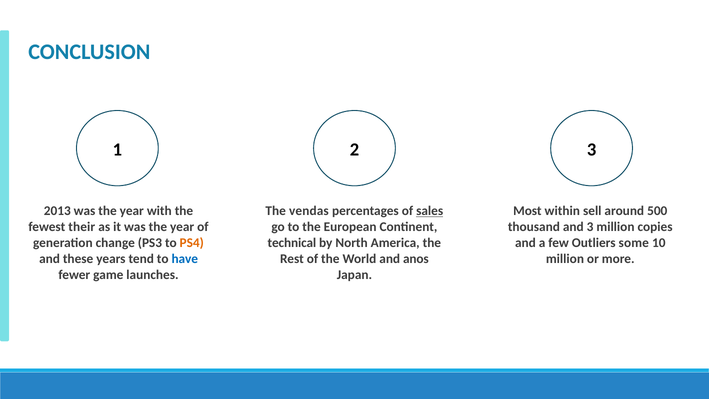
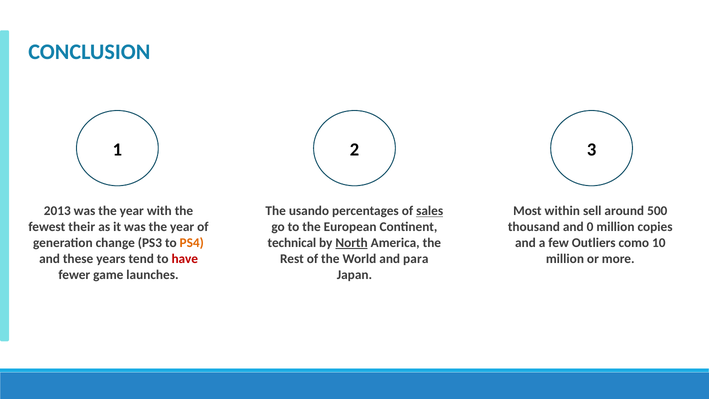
vendas: vendas -> usando
and 3: 3 -> 0
North underline: none -> present
some: some -> como
have colour: blue -> red
anos: anos -> para
